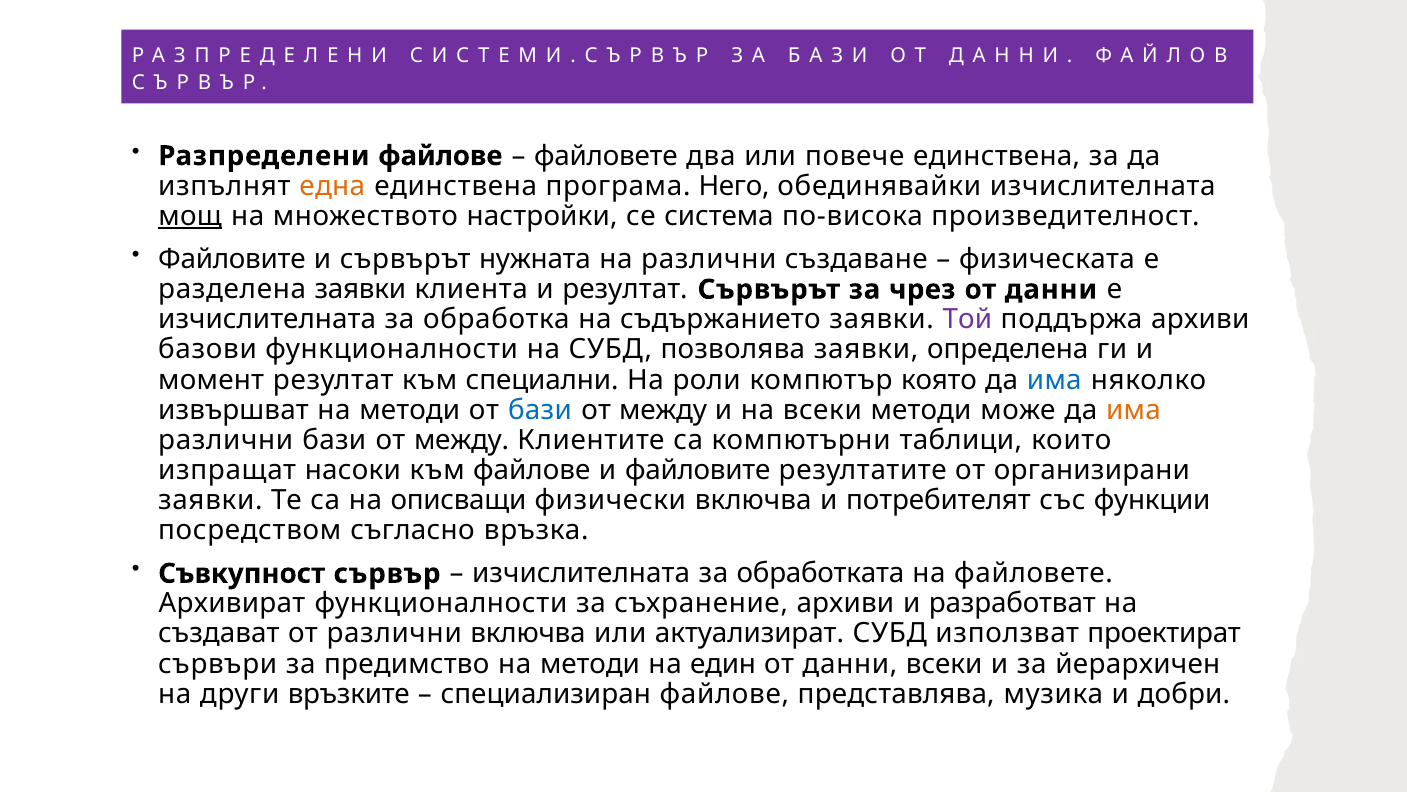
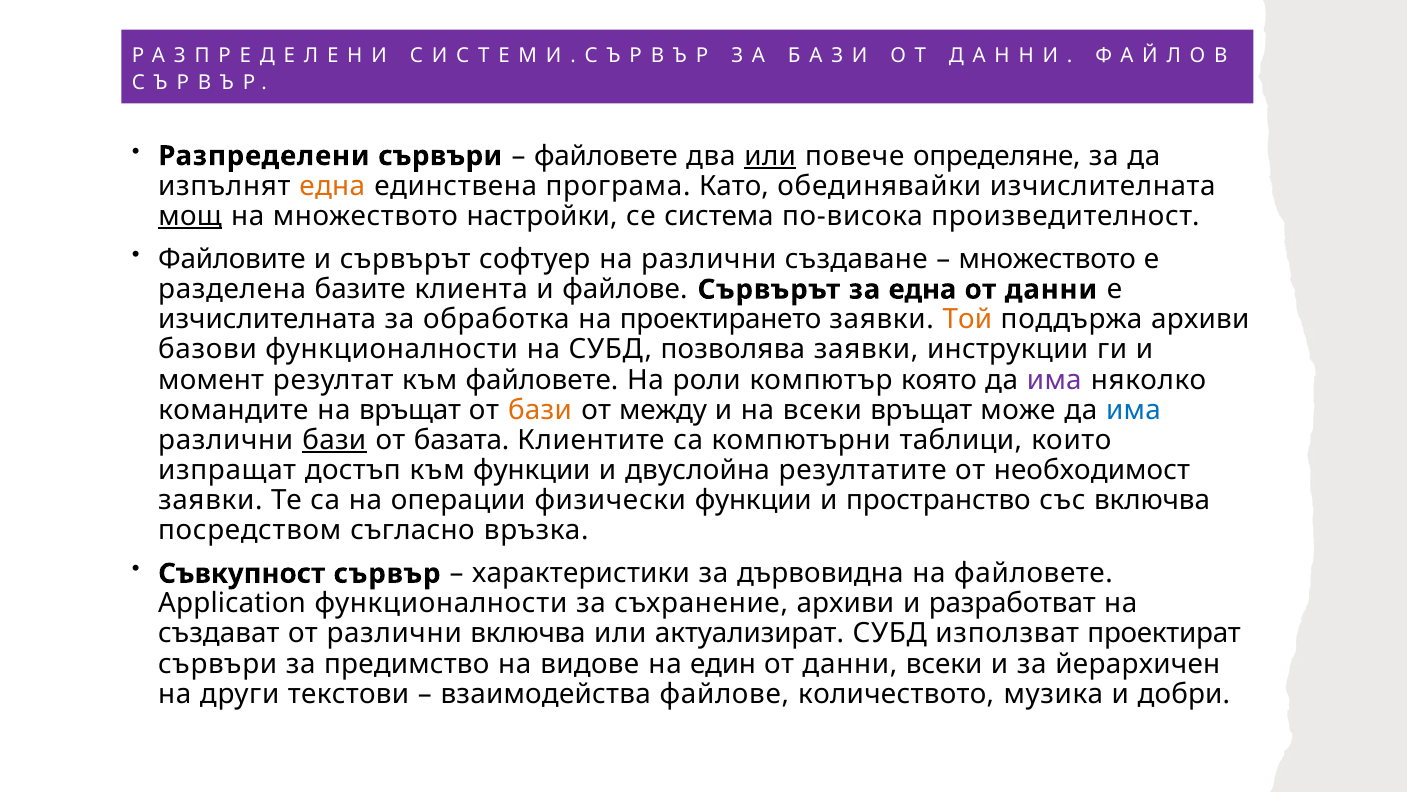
Разпределени файлове: файлове -> сървъри
или at (770, 156) underline: none -> present
повече единствена: единствена -> определяне
Него: Него -> Като
нужната: нужната -> софтуер
физическата at (1047, 259): физическата -> множеството
разделена заявки: заявки -> базите
и резултат: резултат -> файлове
за чрез: чрез -> една
съдържанието: съдържанието -> проектирането
Той colour: purple -> orange
определена: определена -> инструкции
към специални: специални -> файловете
има at (1054, 380) colour: blue -> purple
извършват: извършват -> командите
методи at (410, 410): методи -> връщат
бази at (540, 410) colour: blue -> orange
всеки методи: методи -> връщат
има at (1134, 410) colour: orange -> blue
бази at (334, 440) underline: none -> present
между at (462, 440): между -> базата
насоки: насоки -> достъп
към файлове: файлове -> функции
и файловите: файловите -> двуслойна
организирани: организирани -> необходимост
описващи: описващи -> операции
физически включва: включва -> функции
потребителят: потребителят -> пространство
със функции: функции -> включва
изчислителната at (581, 573): изчислителната -> характеристики
обработката: обработката -> дървовидна
Архивират: Архивират -> Application
методи at (590, 663): методи -> видове
връзките: връзките -> текстови
специализиран: специализиран -> взаимодейства
представлява: представлява -> количеството
